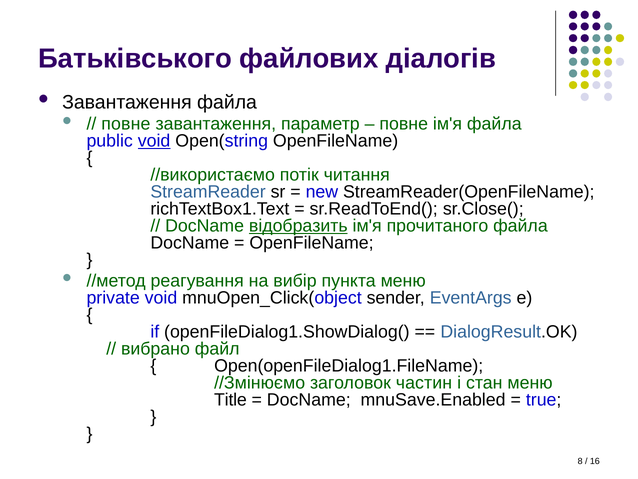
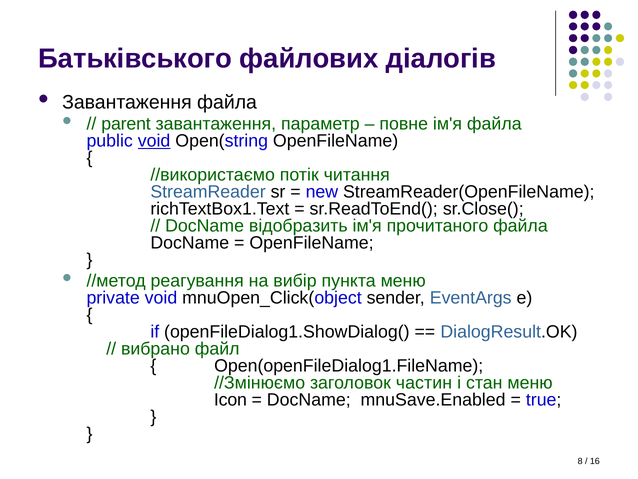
повне at (126, 124): повне -> parent
відобразить underline: present -> none
Title: Title -> Icon
